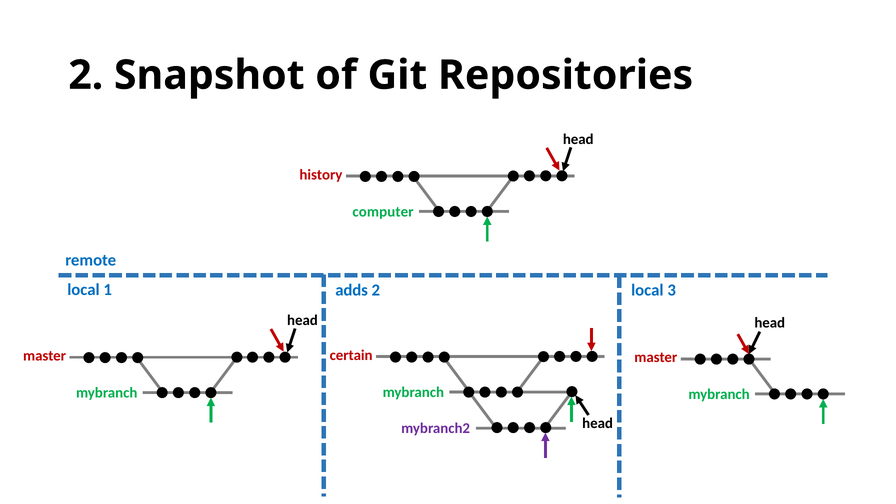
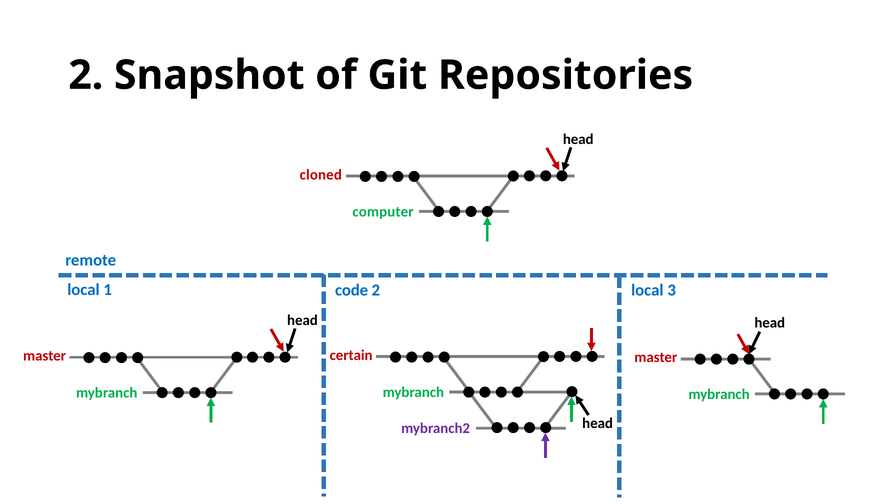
history: history -> cloned
adds: adds -> code
